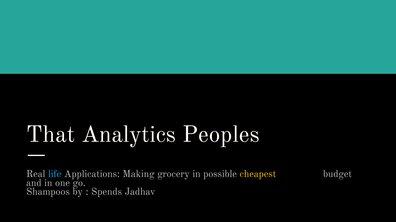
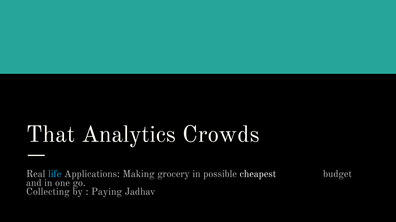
Peoples: Peoples -> Crowds
cheapest colour: yellow -> white
Shampoos: Shampoos -> Collecting
Spends: Spends -> Paying
